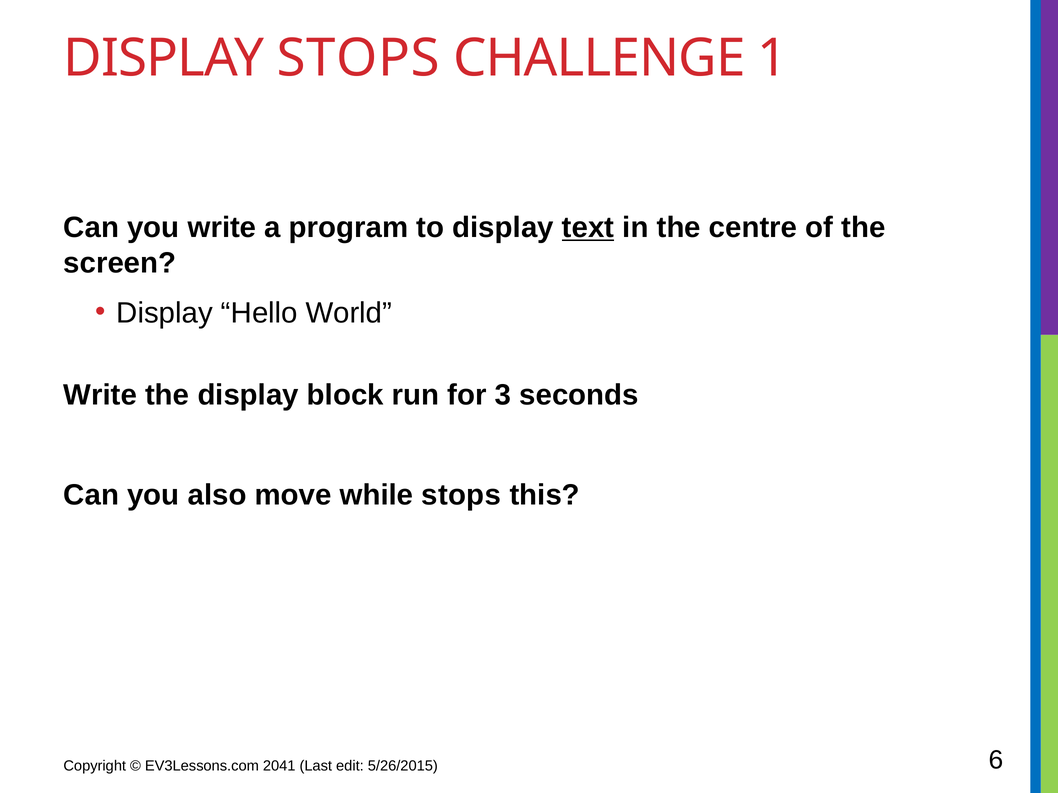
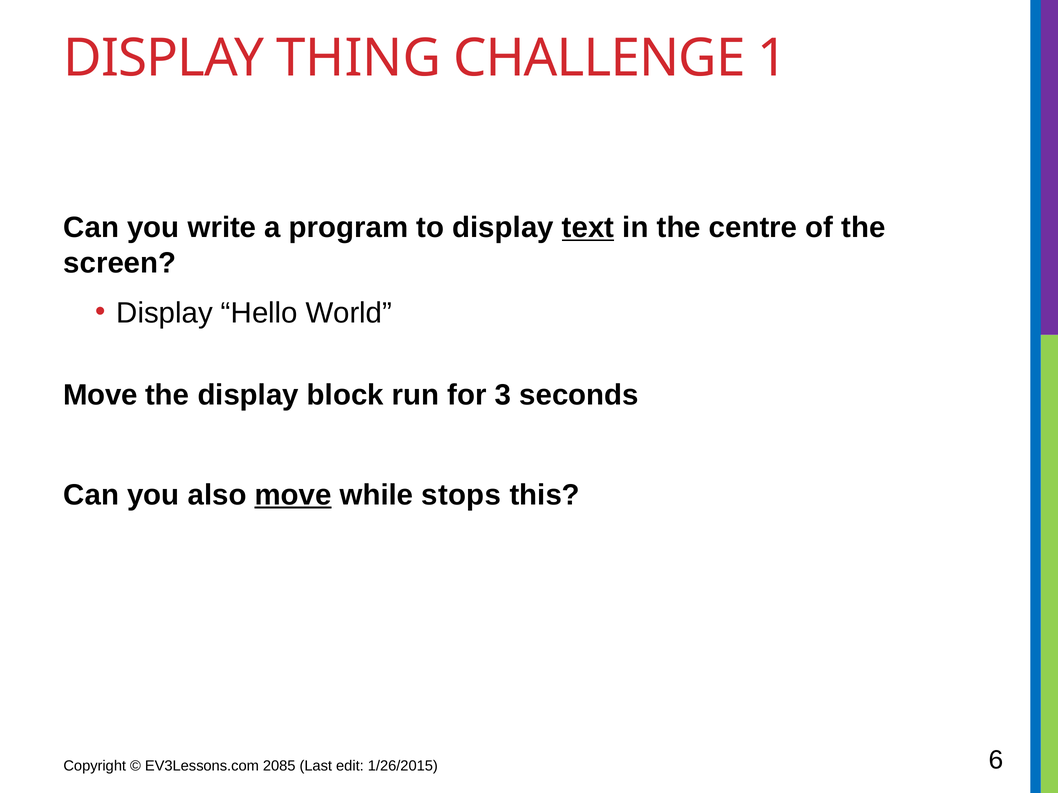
DISPLAY STOPS: STOPS -> THING
Write at (100, 395): Write -> Move
move at (293, 495) underline: none -> present
2041: 2041 -> 2085
5/26/2015: 5/26/2015 -> 1/26/2015
